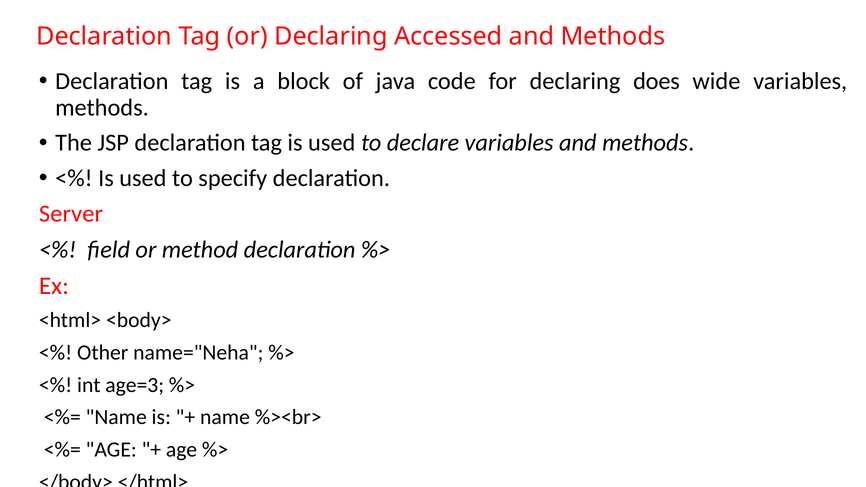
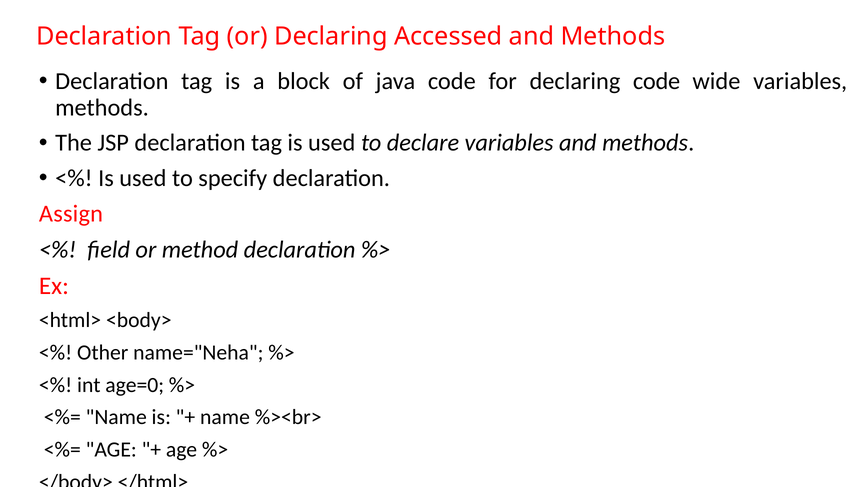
declaring does: does -> code
Server: Server -> Assign
age=3: age=3 -> age=0
